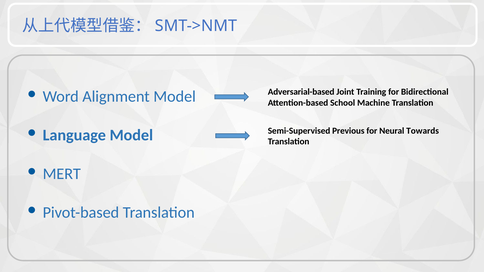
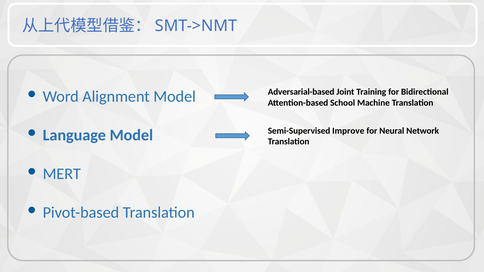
Previous: Previous -> Improve
Towards: Towards -> Network
